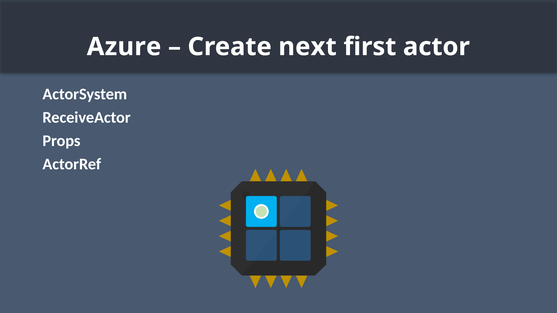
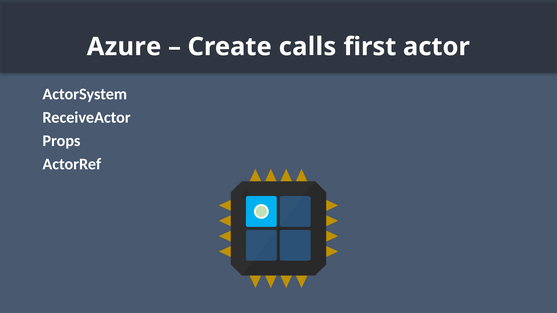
next: next -> calls
